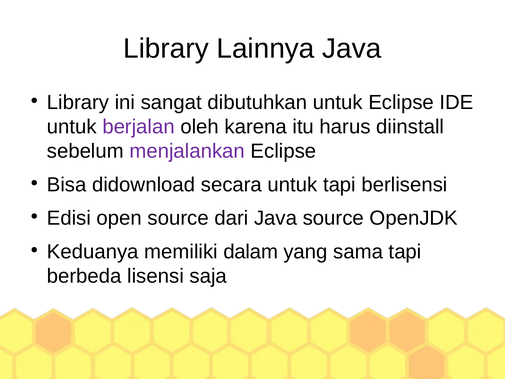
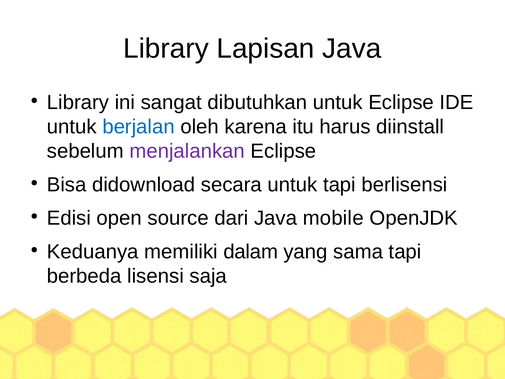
Lainnya: Lainnya -> Lapisan
berjalan colour: purple -> blue
Java source: source -> mobile
